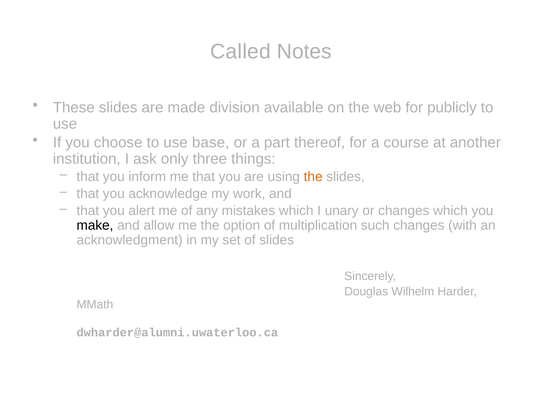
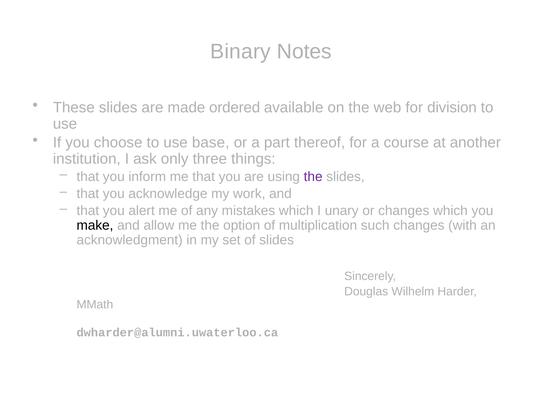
Called: Called -> Binary
division: division -> ordered
publicly: publicly -> division
the at (313, 177) colour: orange -> purple
